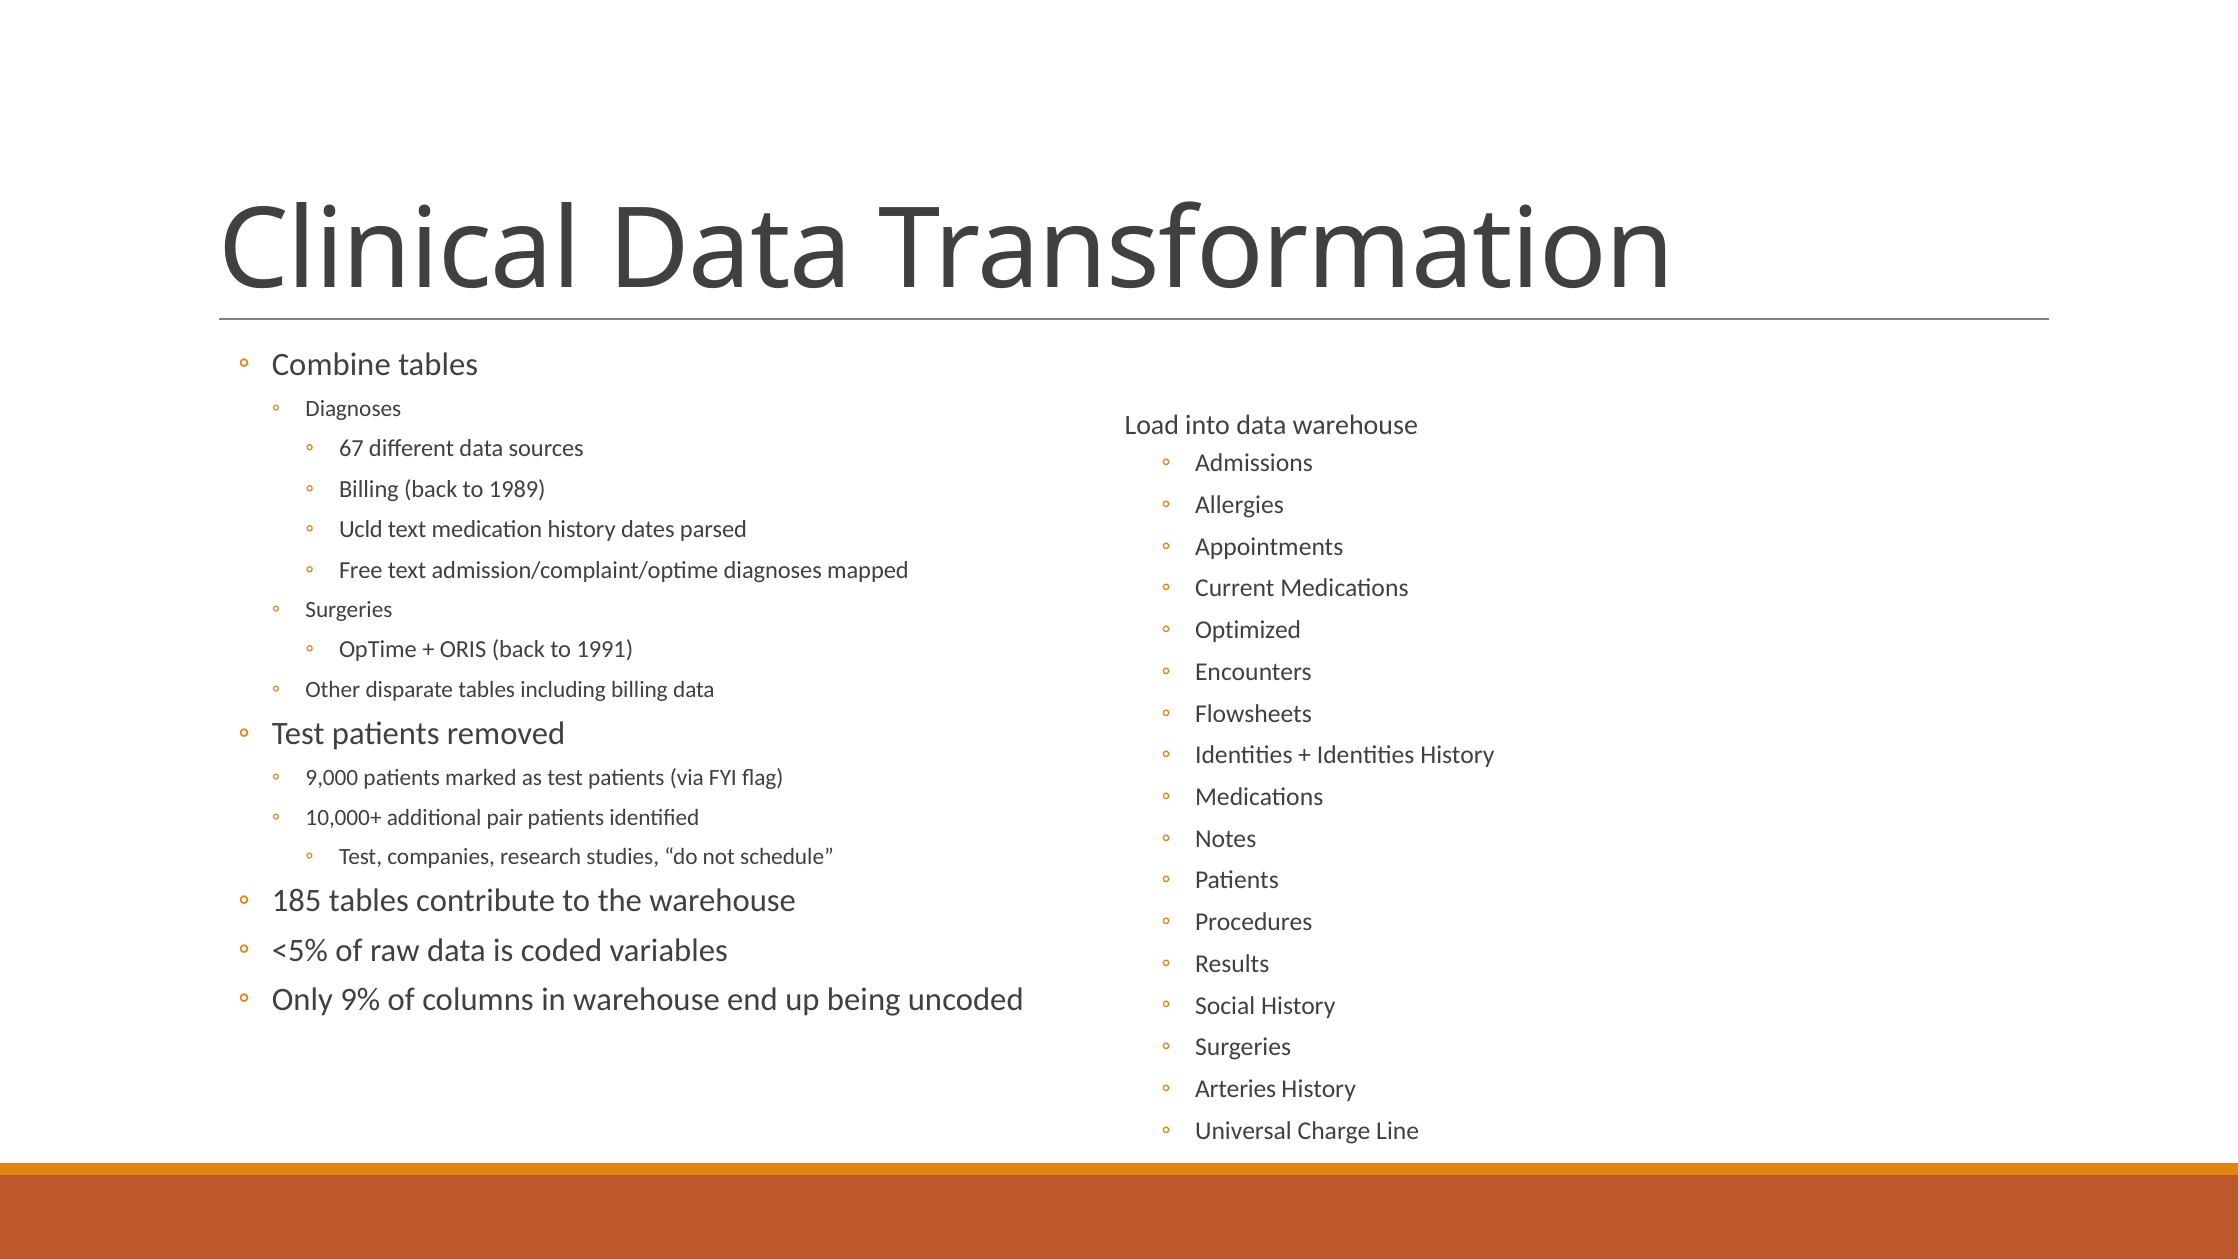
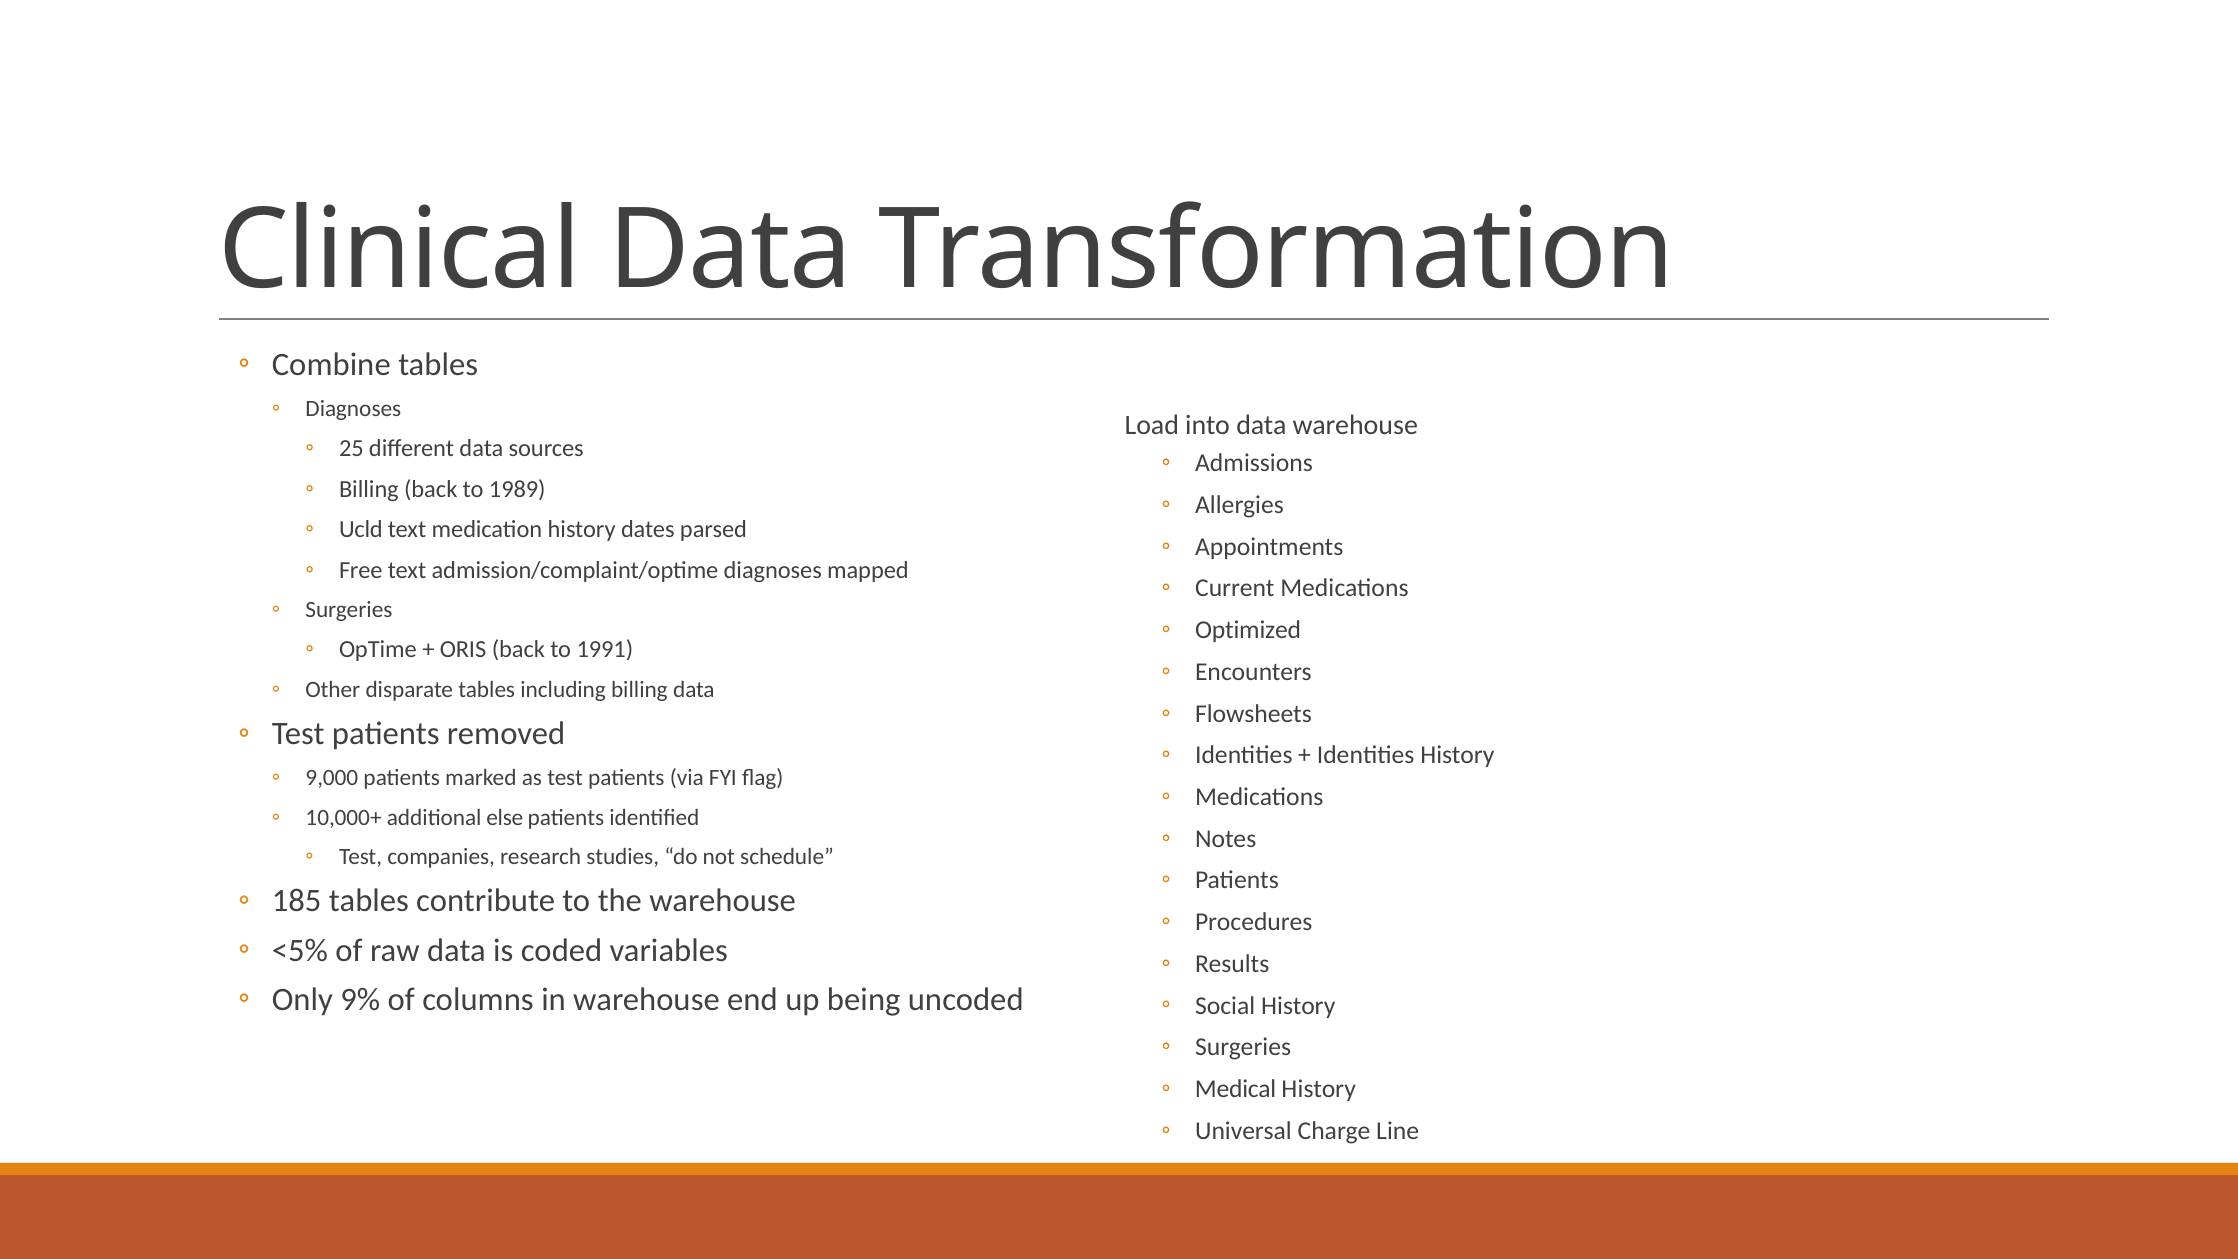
67: 67 -> 25
pair: pair -> else
Arteries: Arteries -> Medical
